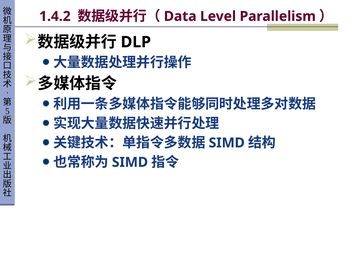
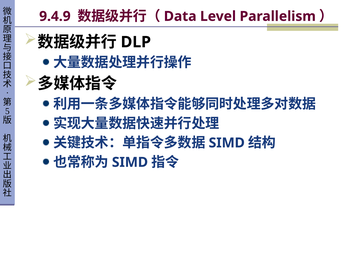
1.4.2: 1.4.2 -> 9.4.9
